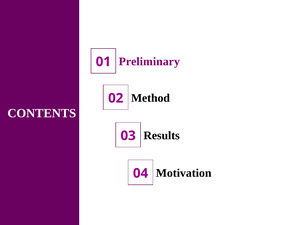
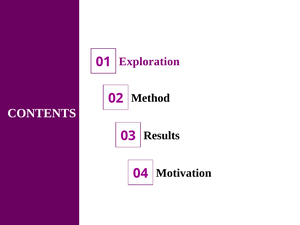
Preliminary: Preliminary -> Exploration
